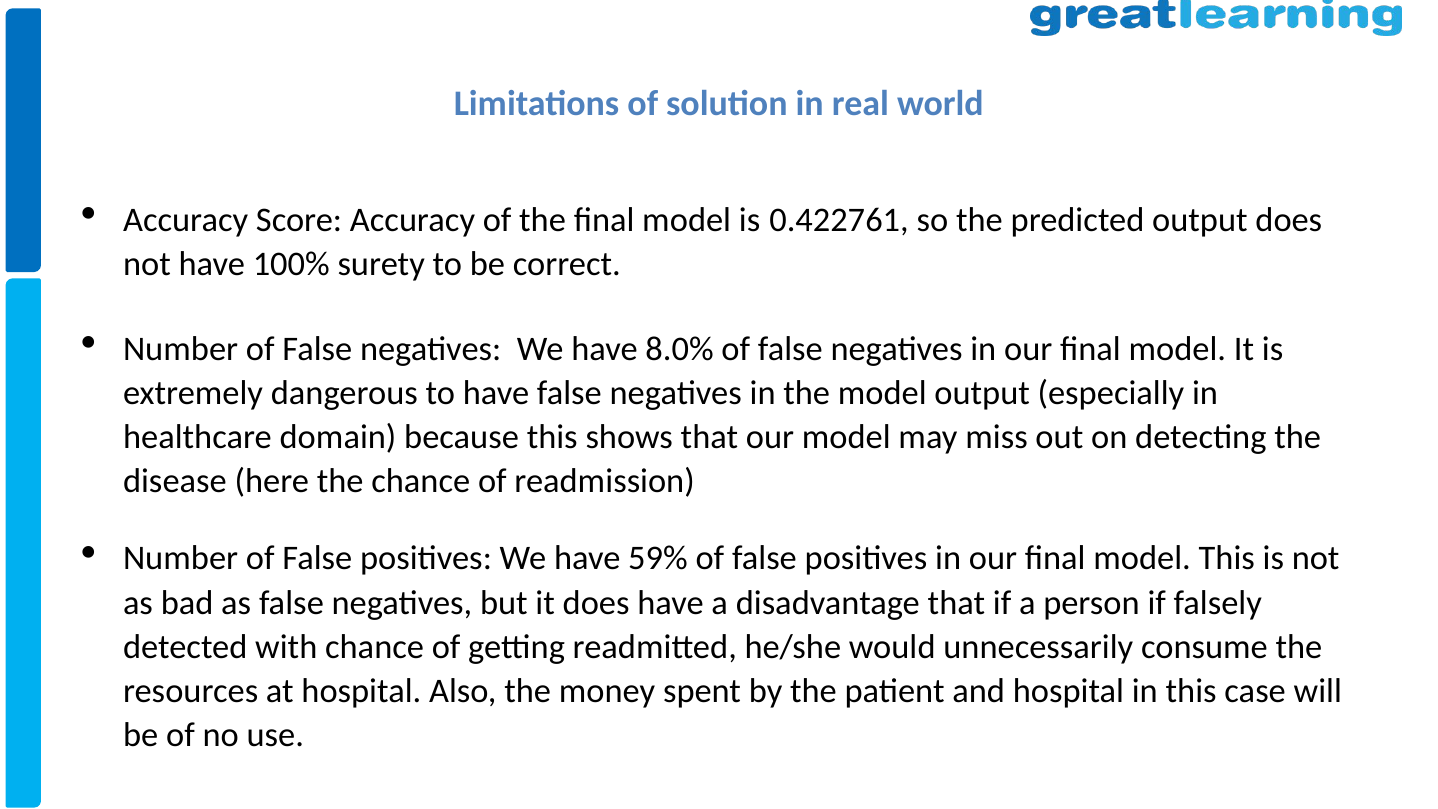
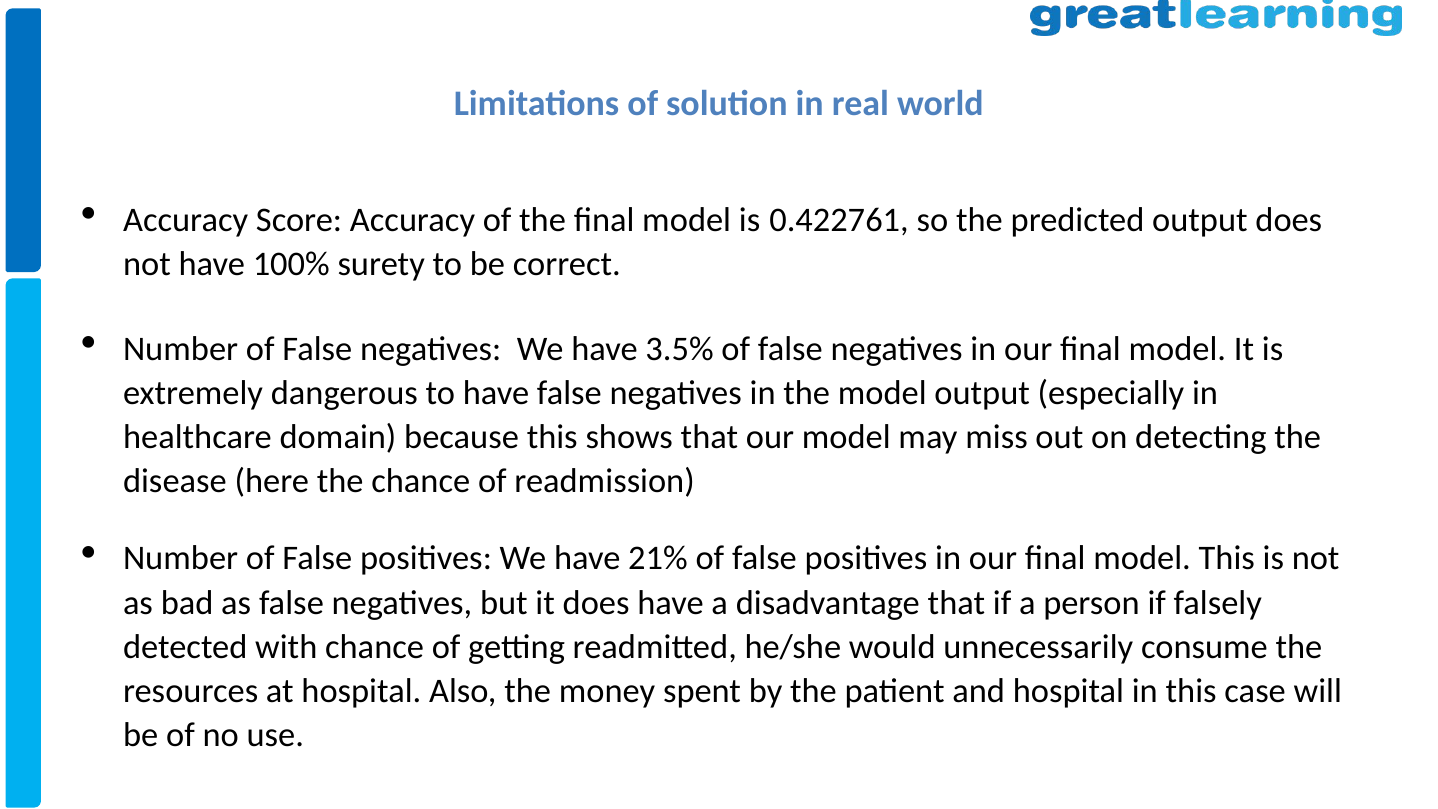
8.0%: 8.0% -> 3.5%
59%: 59% -> 21%
